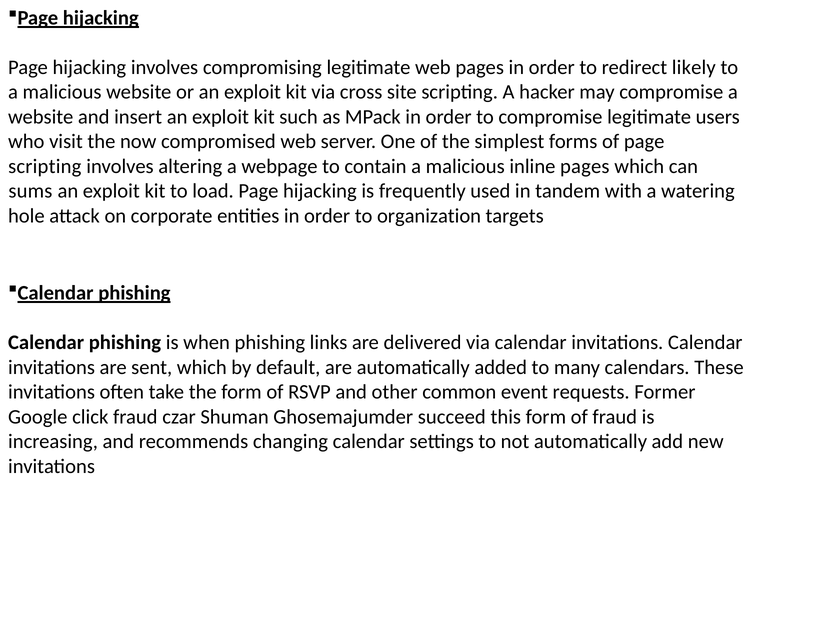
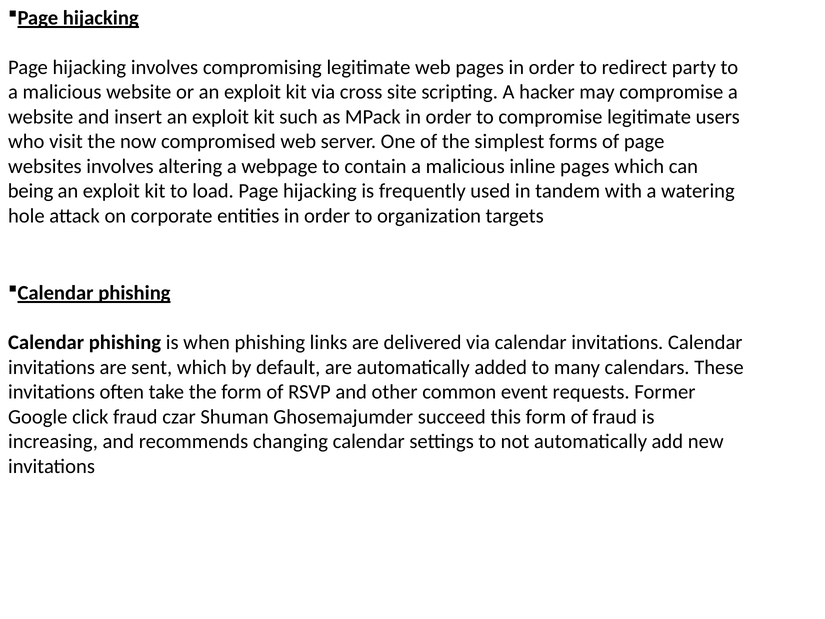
likely: likely -> party
scripting at (45, 166): scripting -> websites
sums: sums -> being
